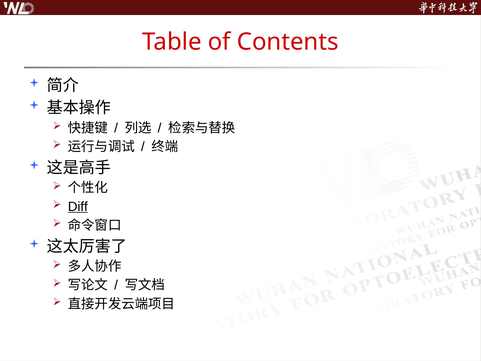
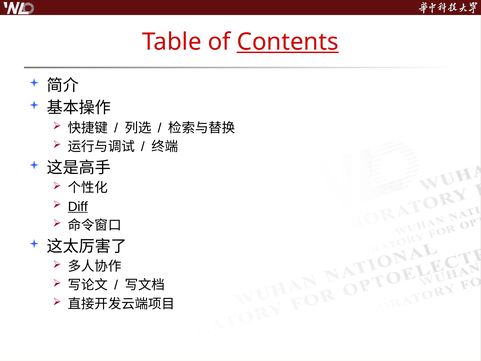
Contents underline: none -> present
